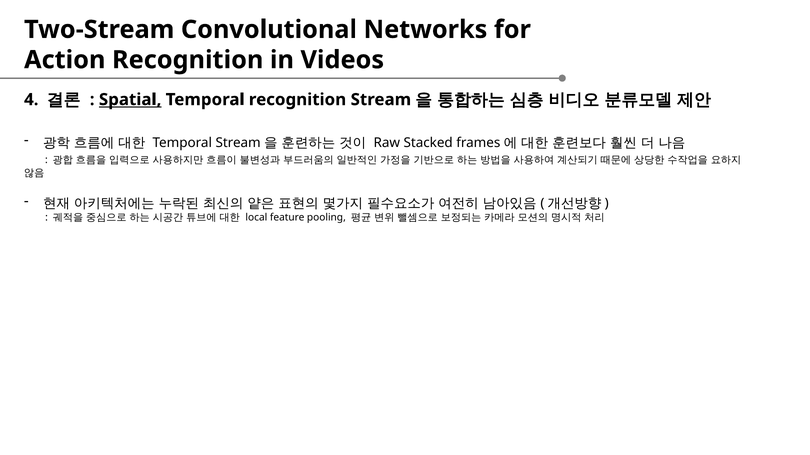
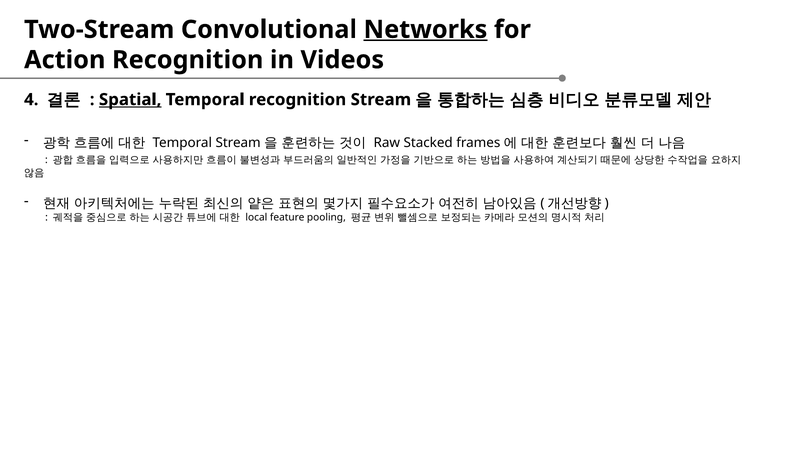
Networks underline: none -> present
